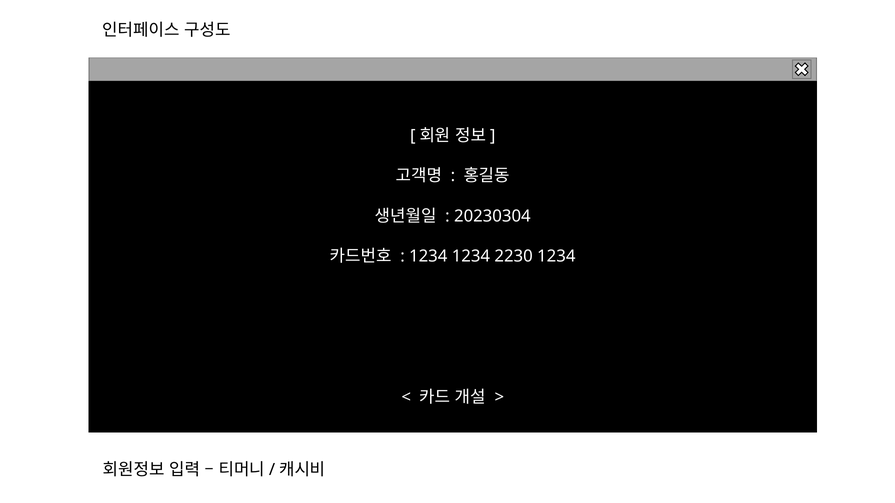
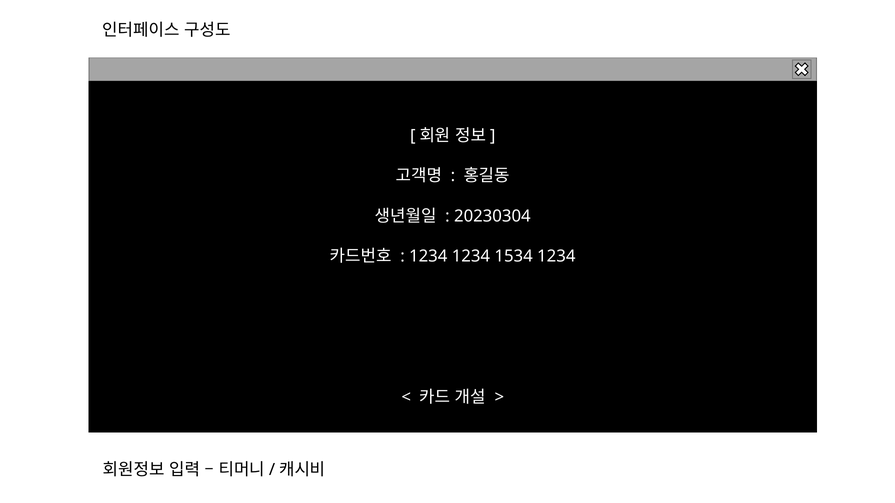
2230: 2230 -> 1534
